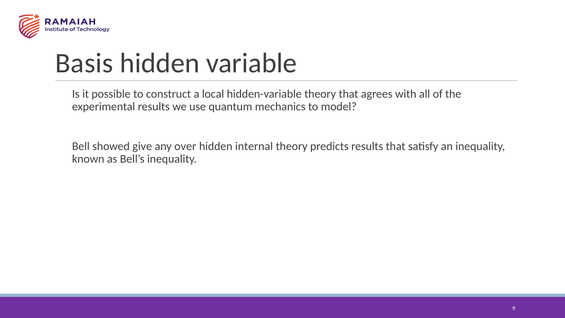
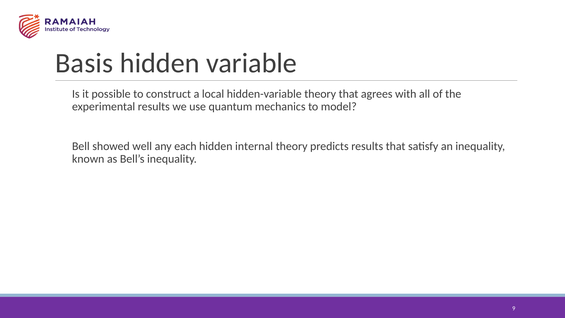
give: give -> well
over: over -> each
